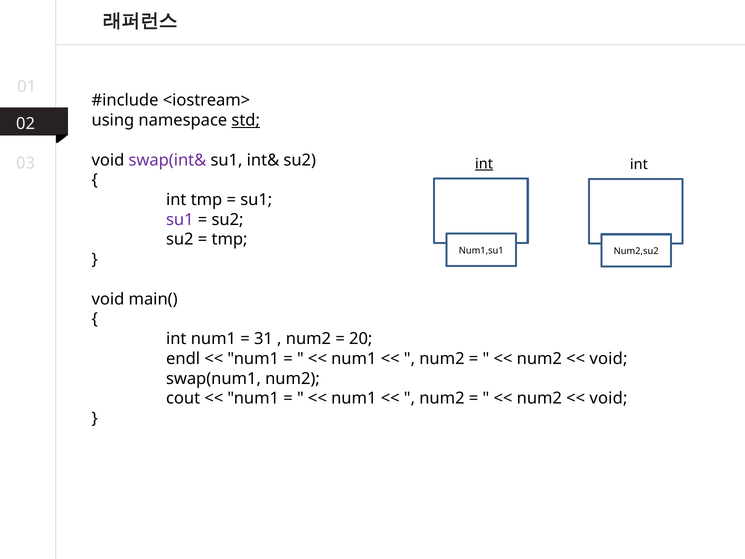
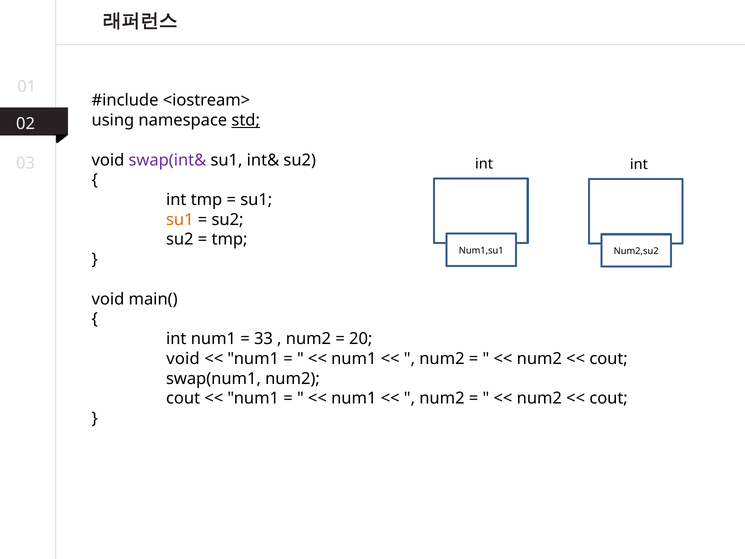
int at (484, 164) underline: present -> none
su1 at (180, 220) colour: purple -> orange
31: 31 -> 33
endl at (183, 359): endl -> void
void at (608, 359): void -> cout
void at (608, 398): void -> cout
